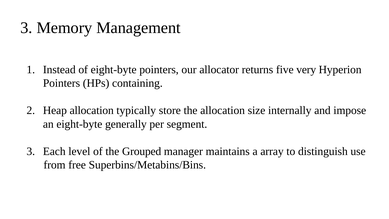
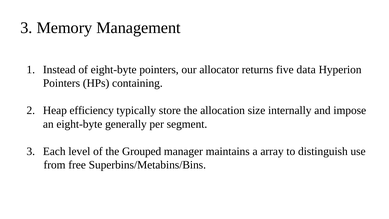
very: very -> data
Heap allocation: allocation -> efficiency
